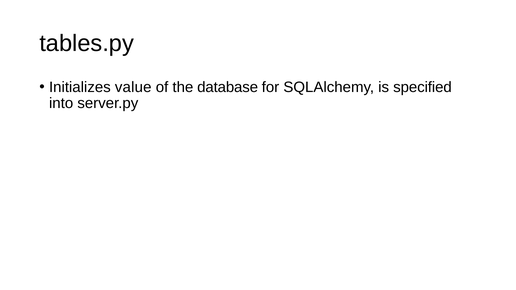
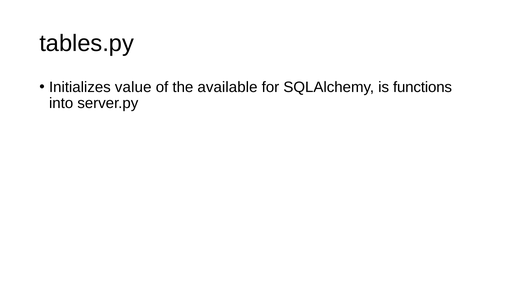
database: database -> available
specified: specified -> functions
